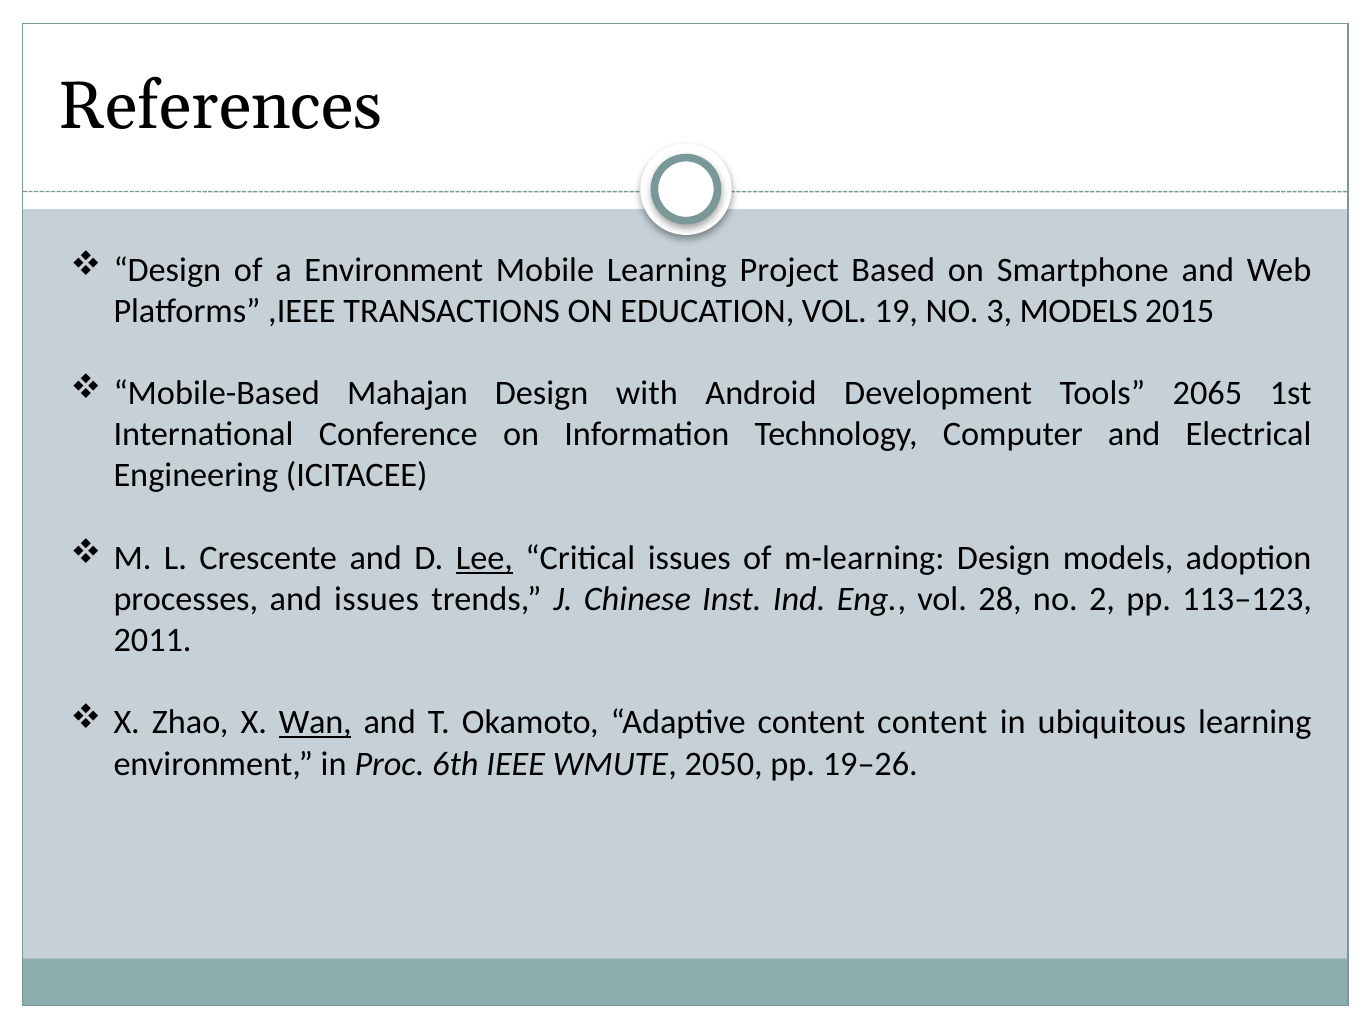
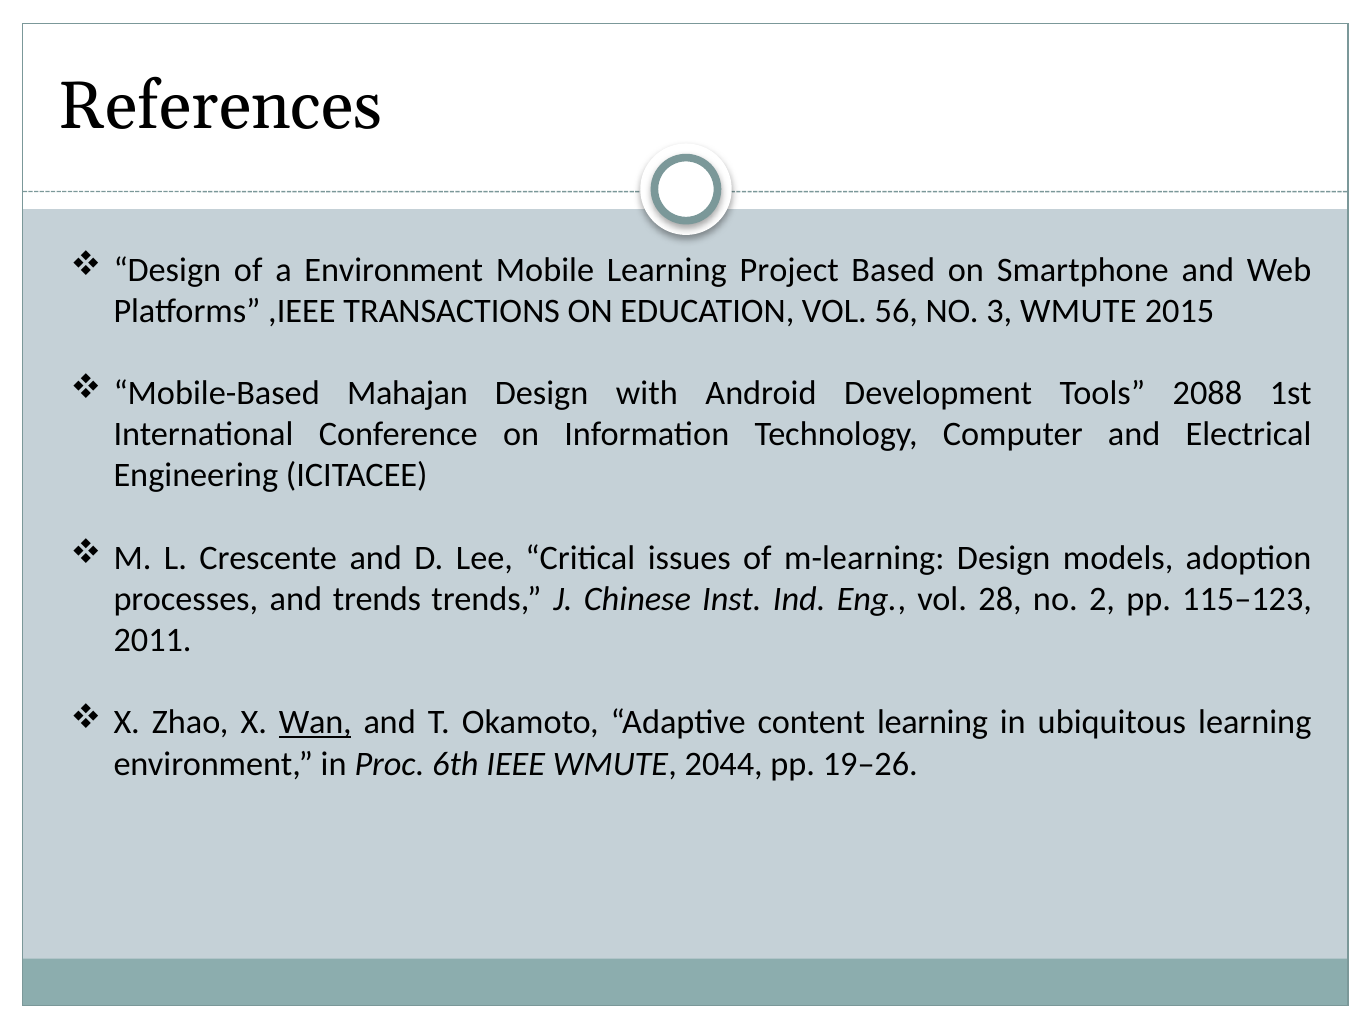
19: 19 -> 56
3 MODELS: MODELS -> WMUTE
2065: 2065 -> 2088
Lee underline: present -> none
and issues: issues -> trends
113–123: 113–123 -> 115–123
content content: content -> learning
2050: 2050 -> 2044
